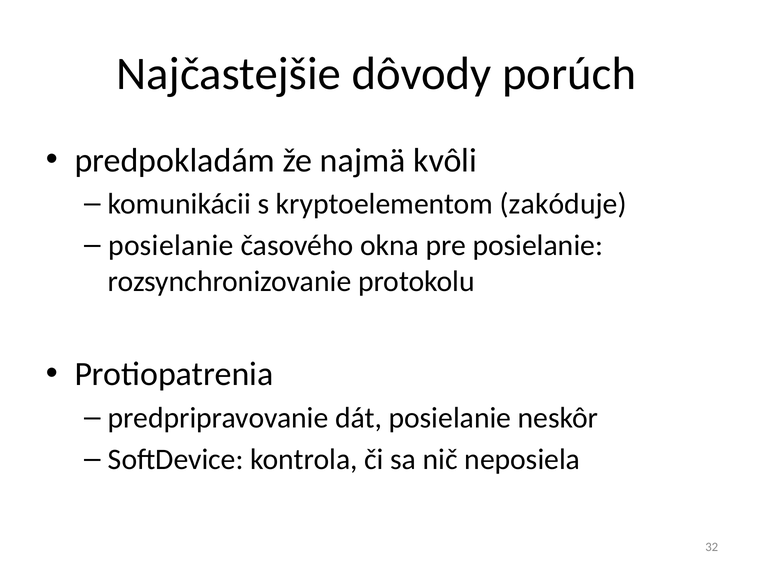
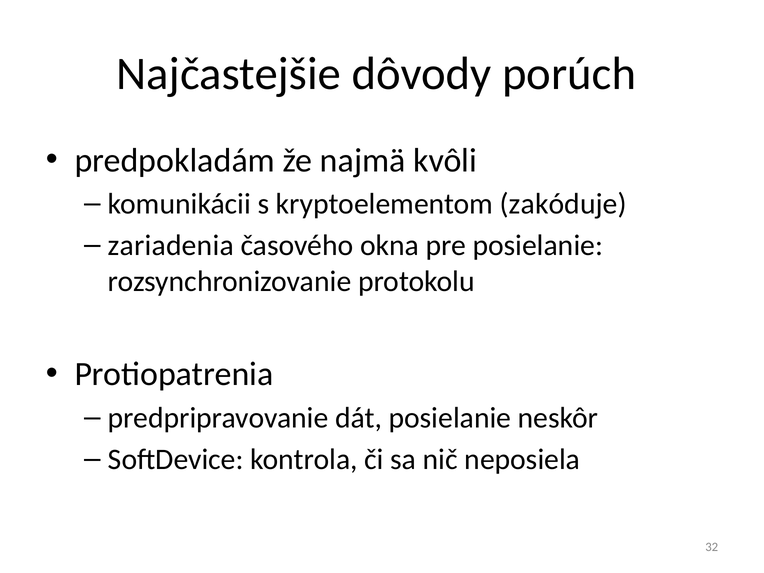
posielanie at (171, 246): posielanie -> zariadenia
